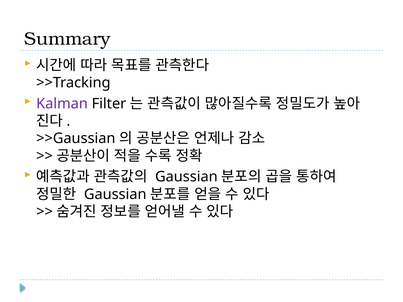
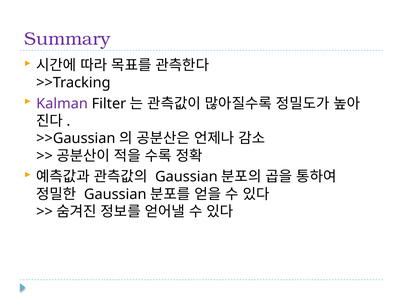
Summary colour: black -> purple
